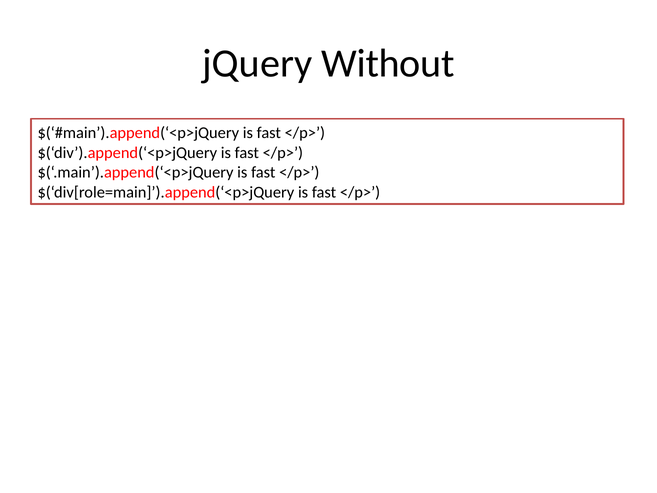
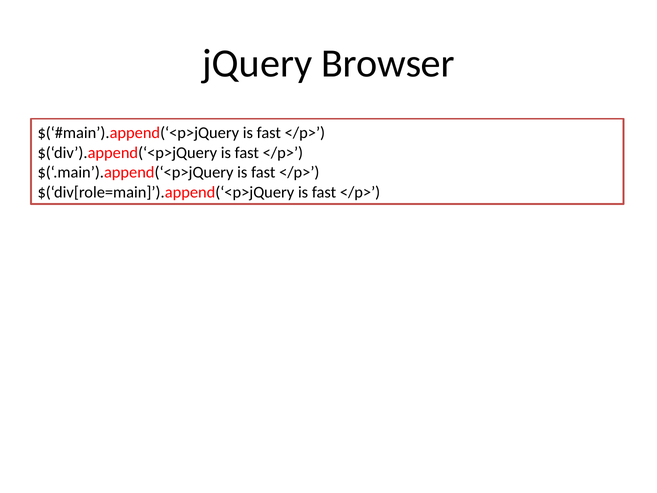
Without: Without -> Browser
